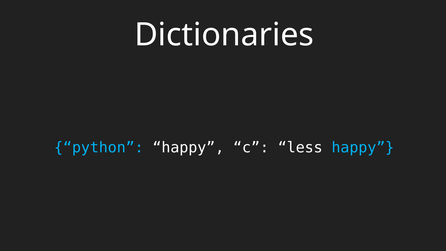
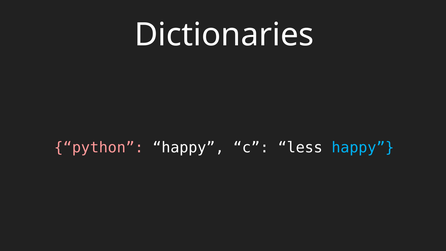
python colour: light blue -> pink
